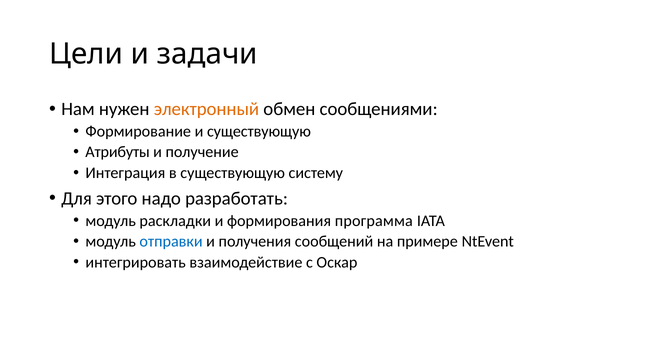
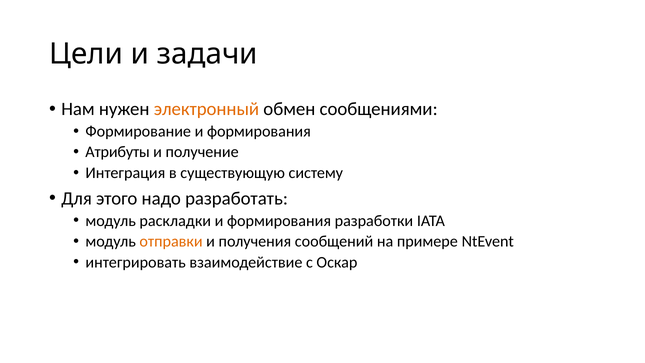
Формирование и существующую: существующую -> формирования
программа: программа -> разработки
отправки colour: blue -> orange
